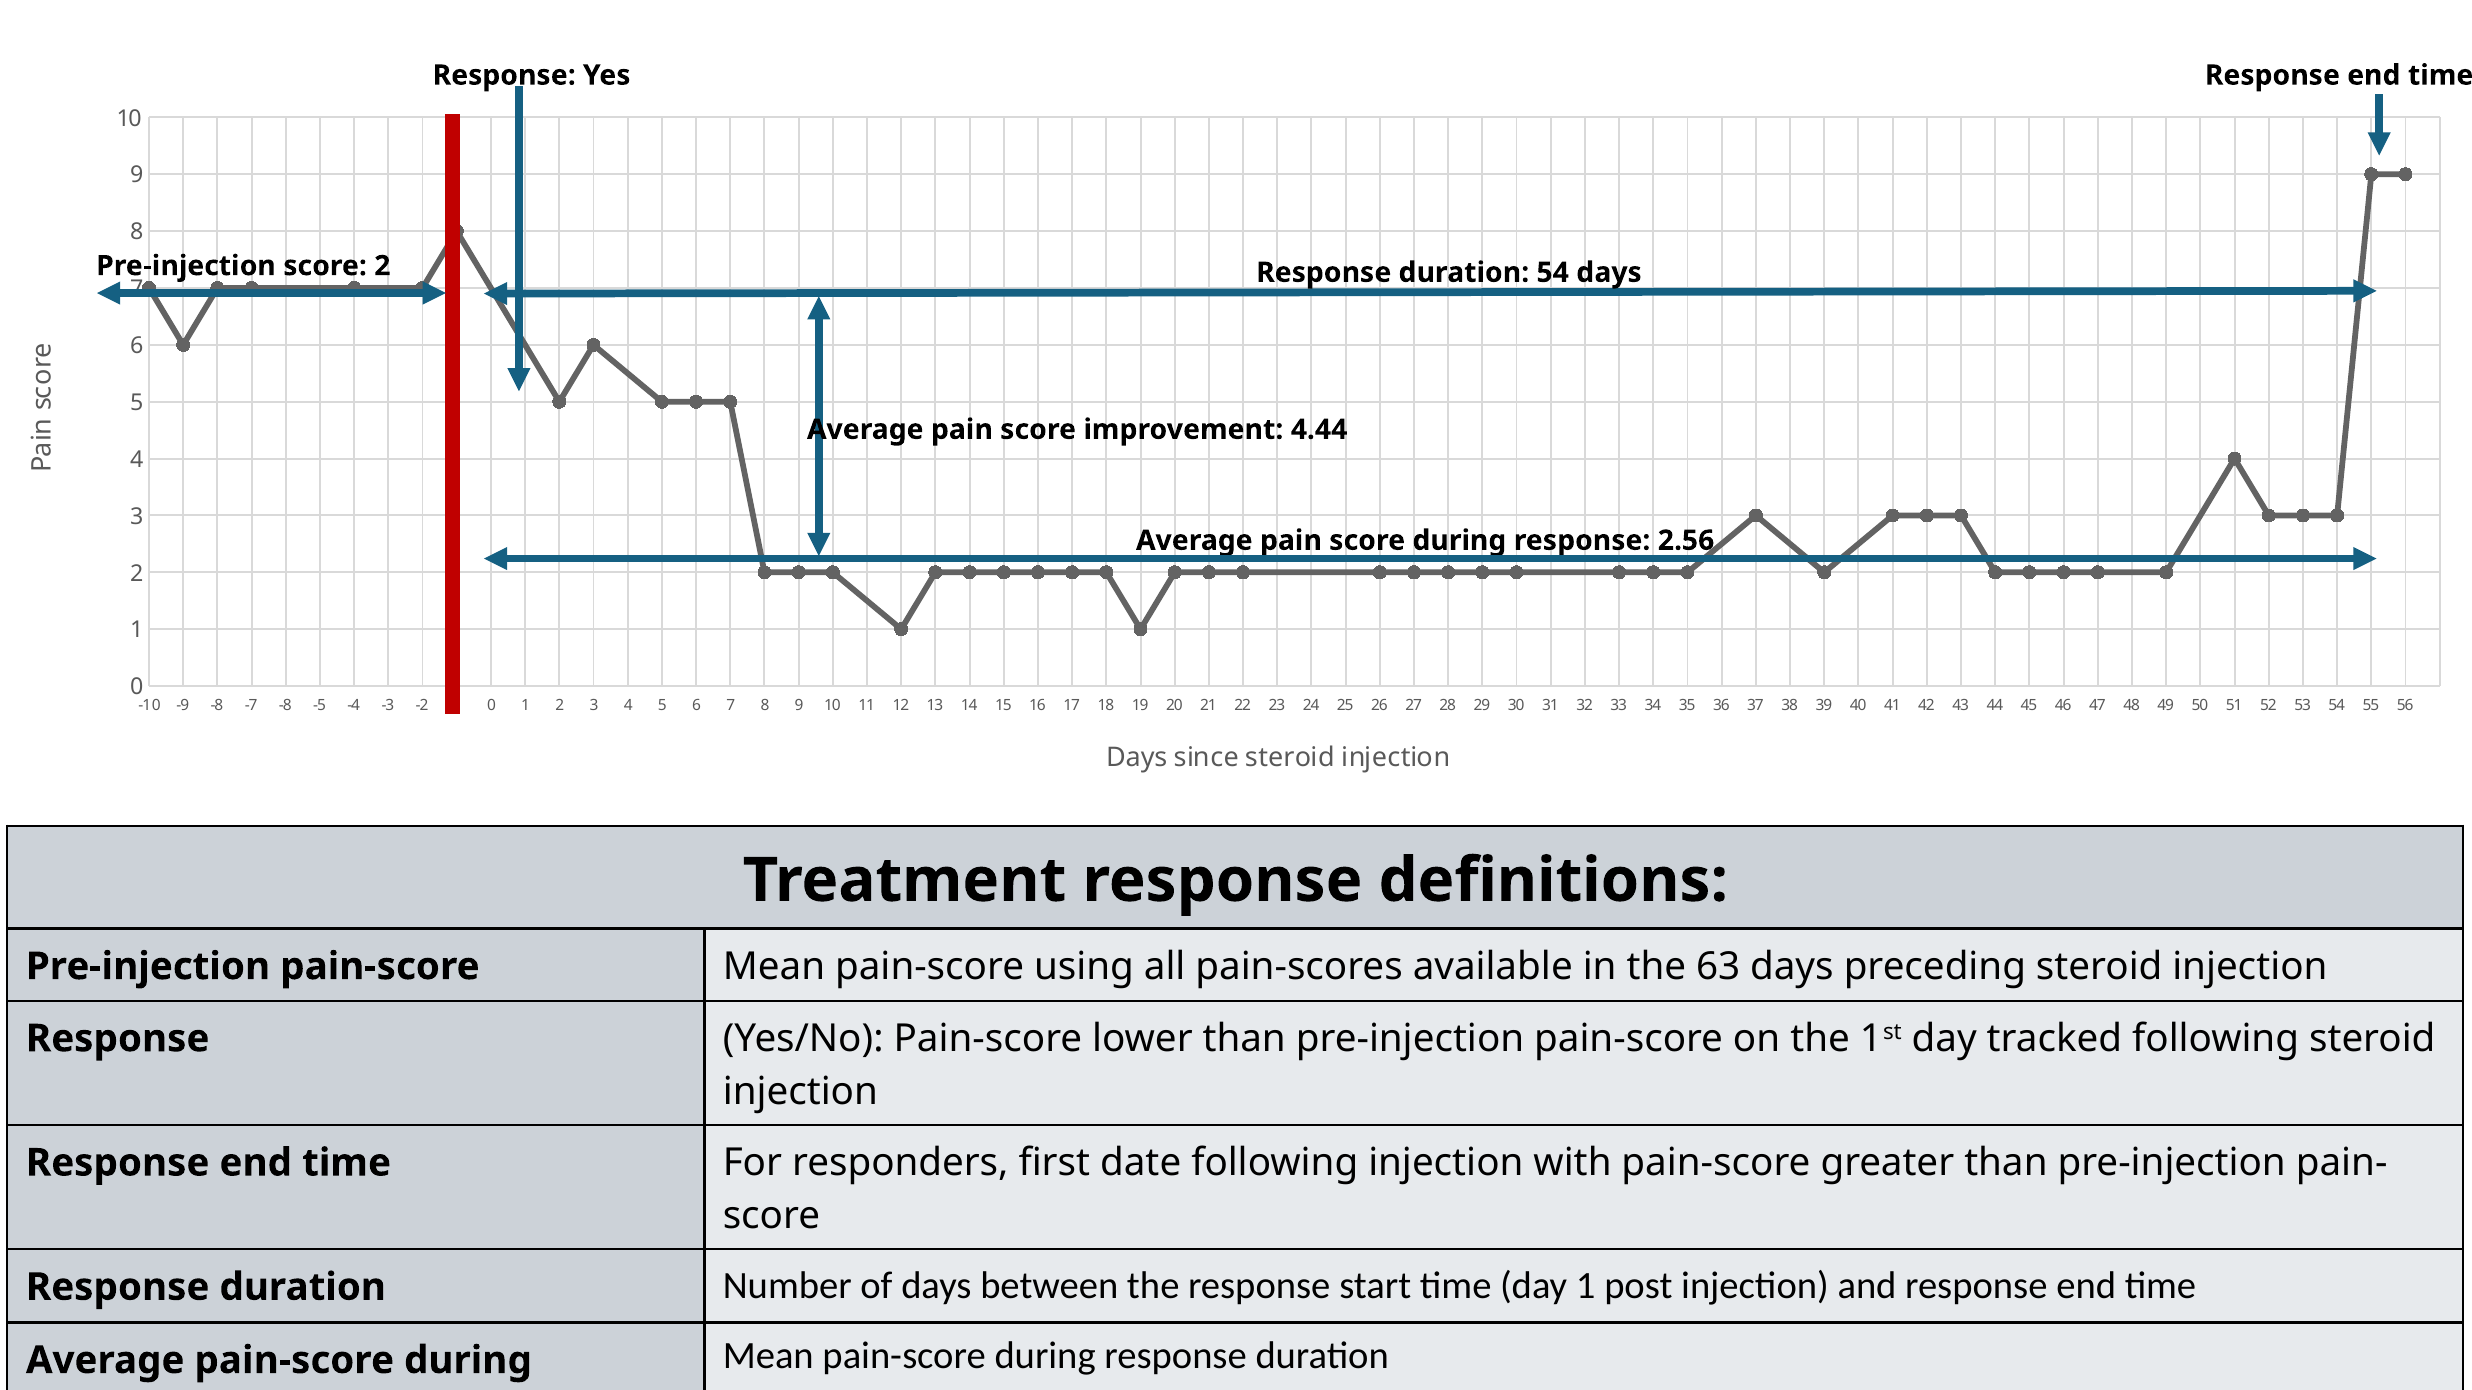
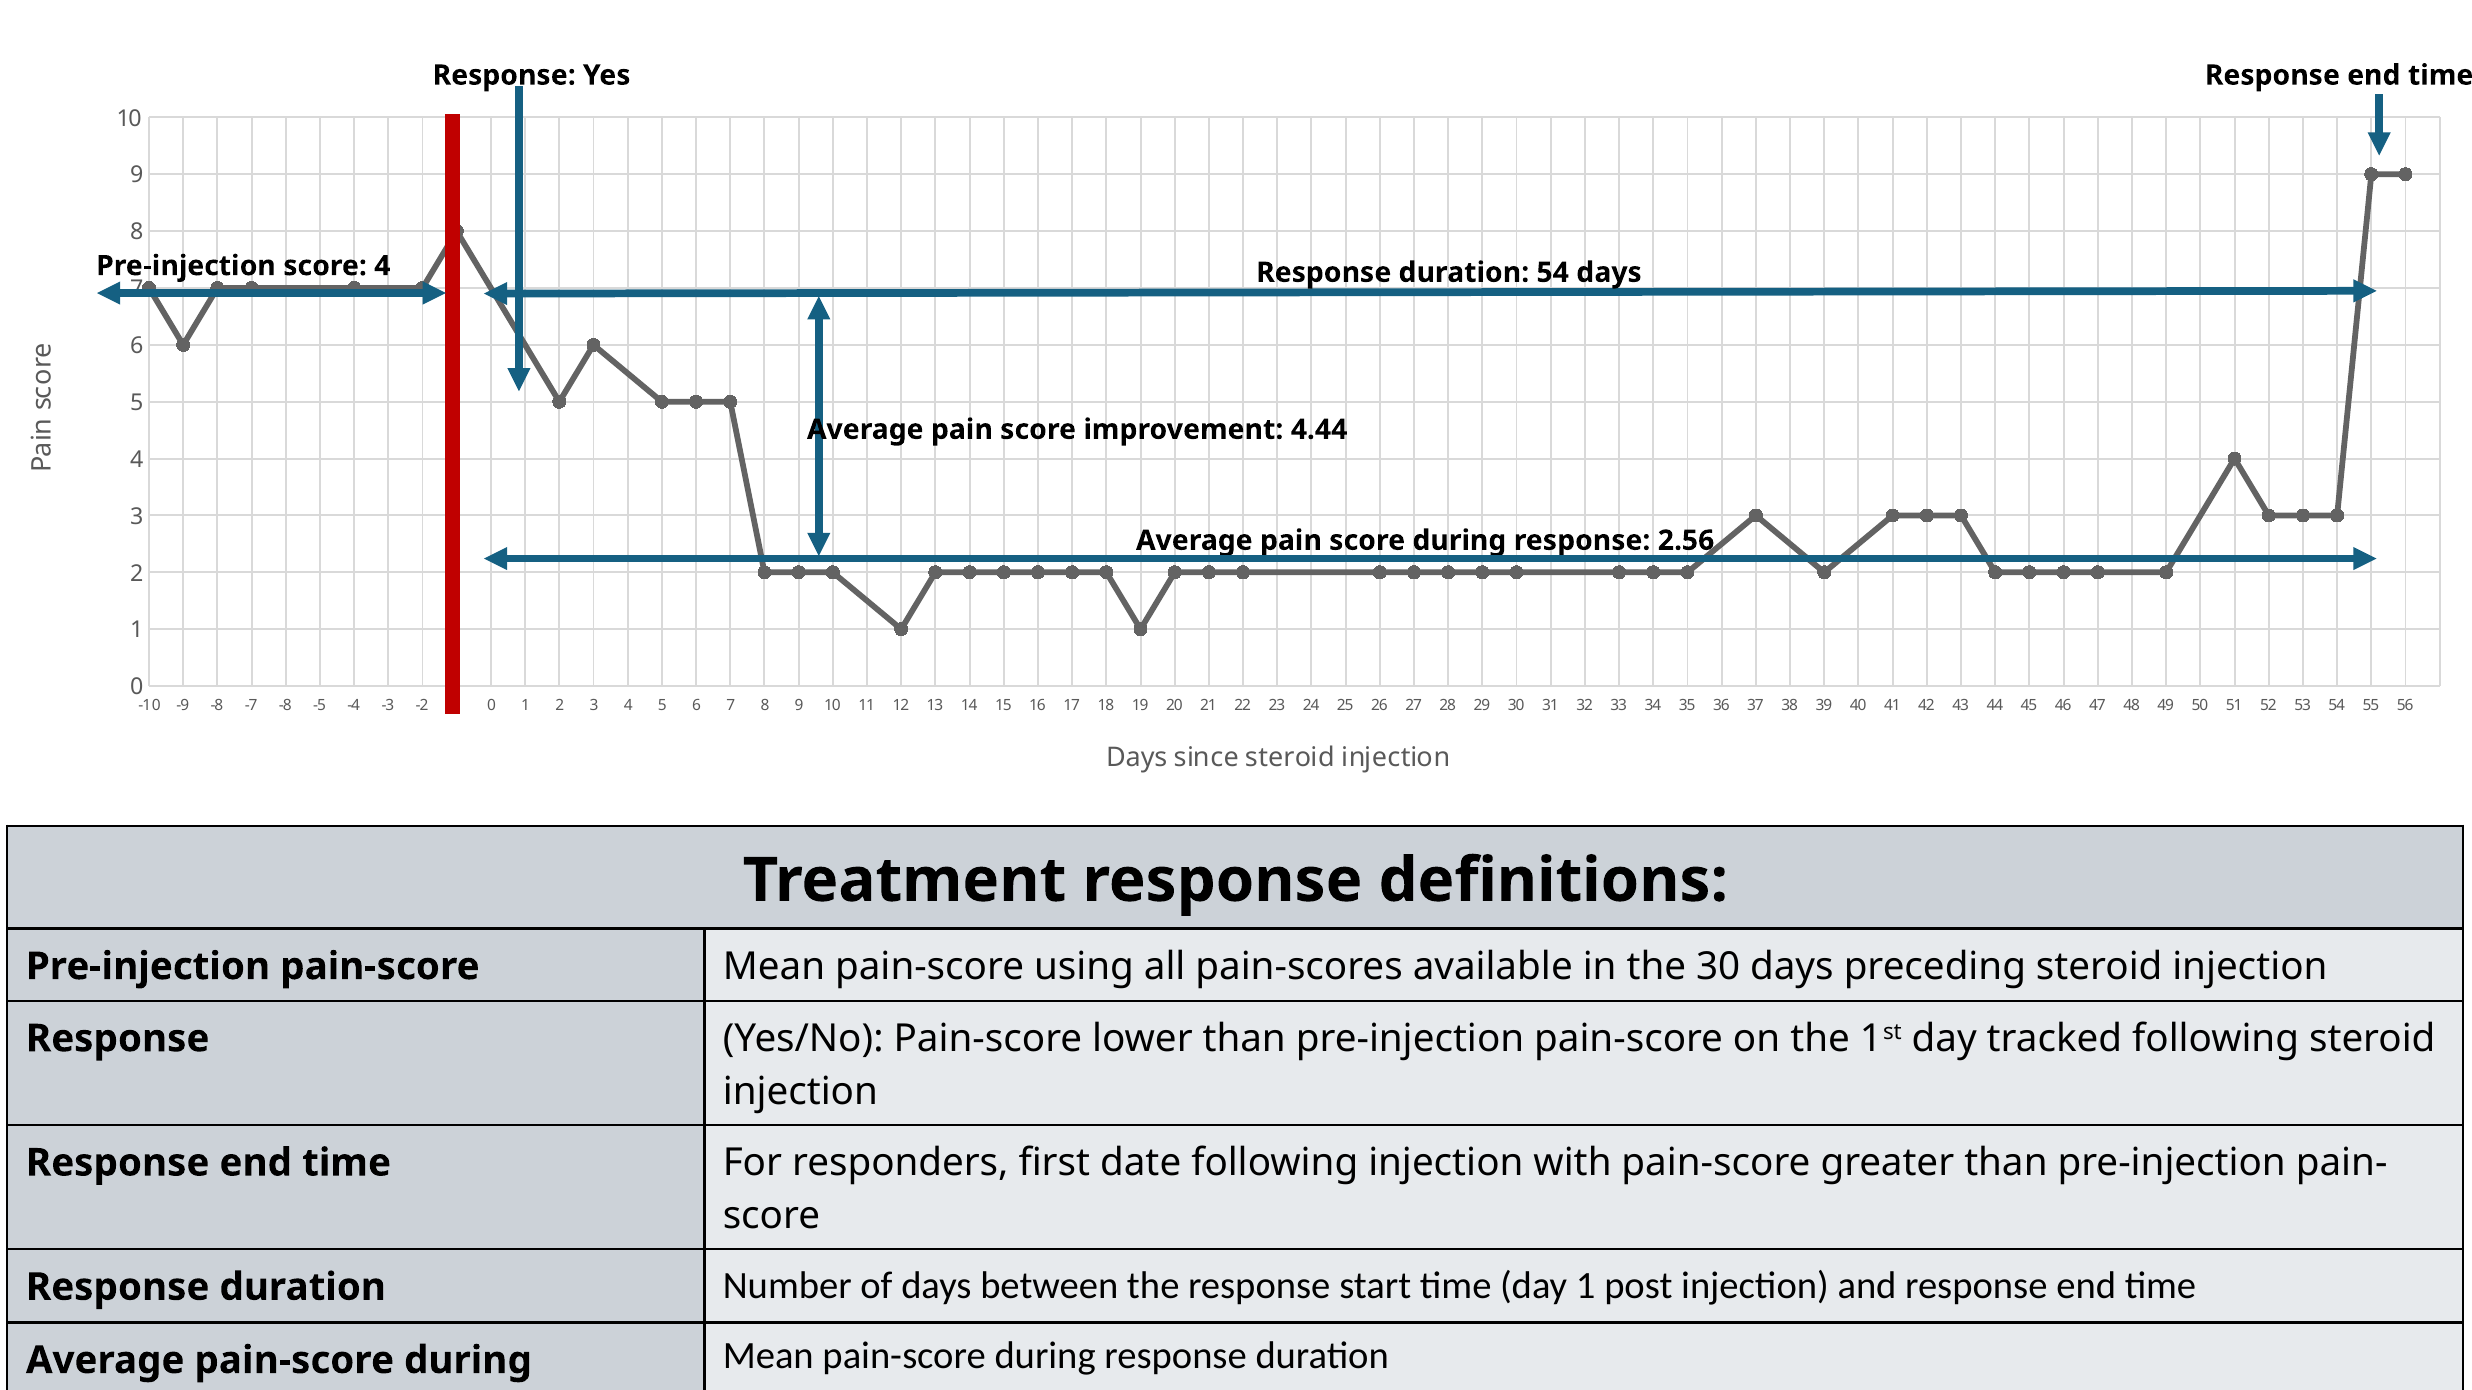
score 2: 2 -> 4
the 63: 63 -> 30
